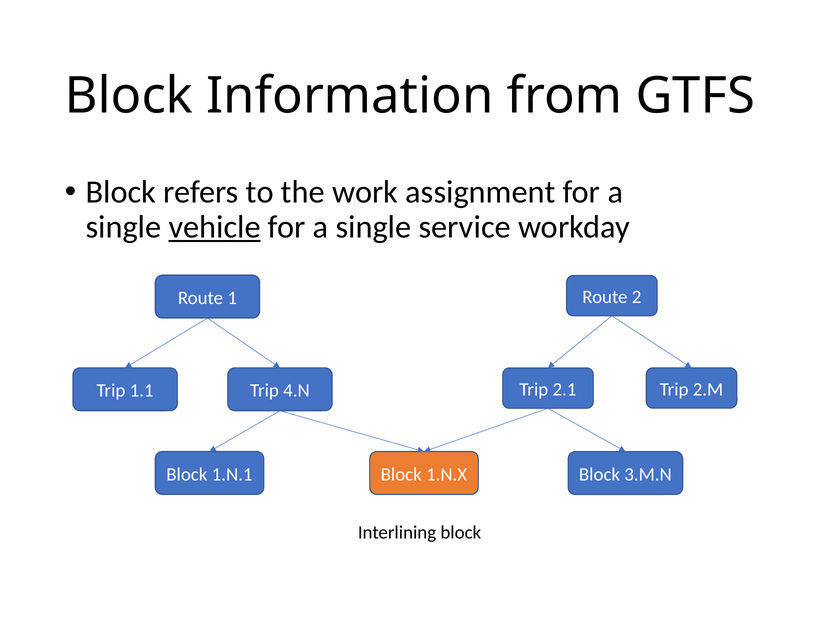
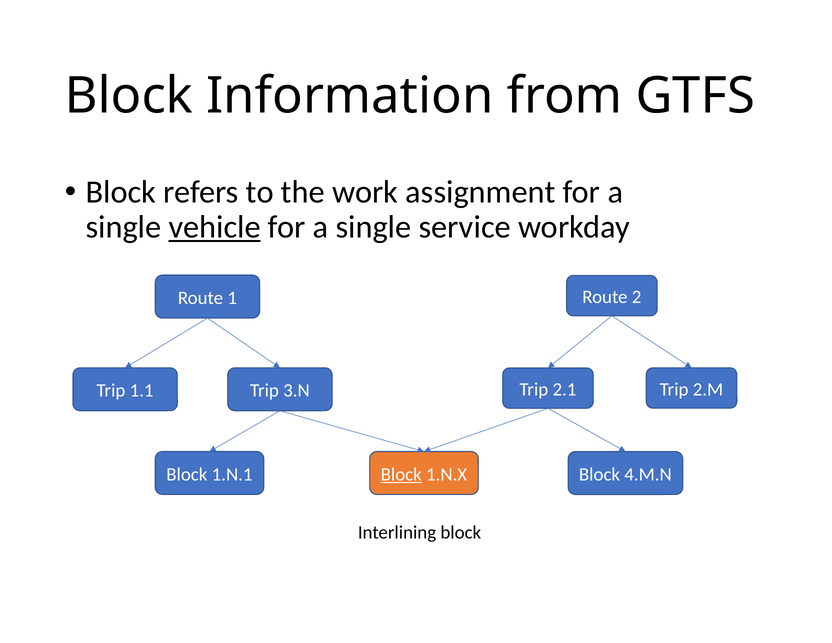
4.N: 4.N -> 3.N
Block at (401, 474) underline: none -> present
3.M.N: 3.M.N -> 4.M.N
